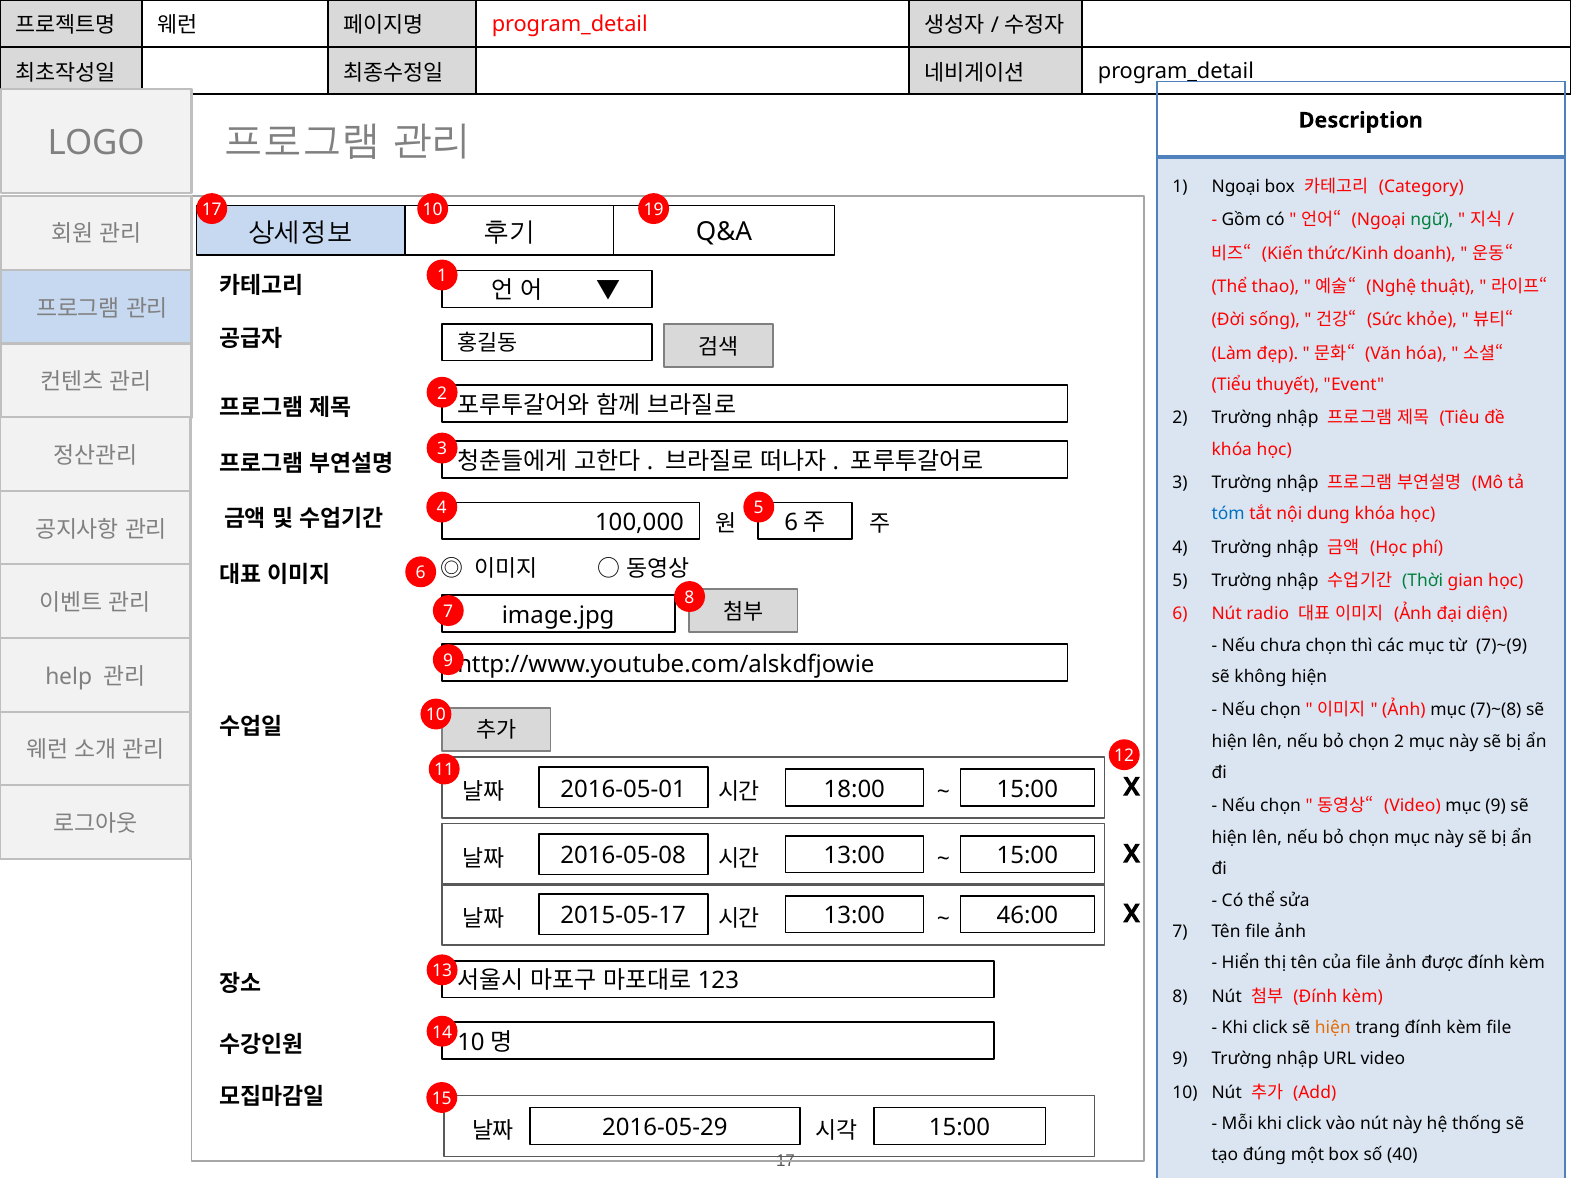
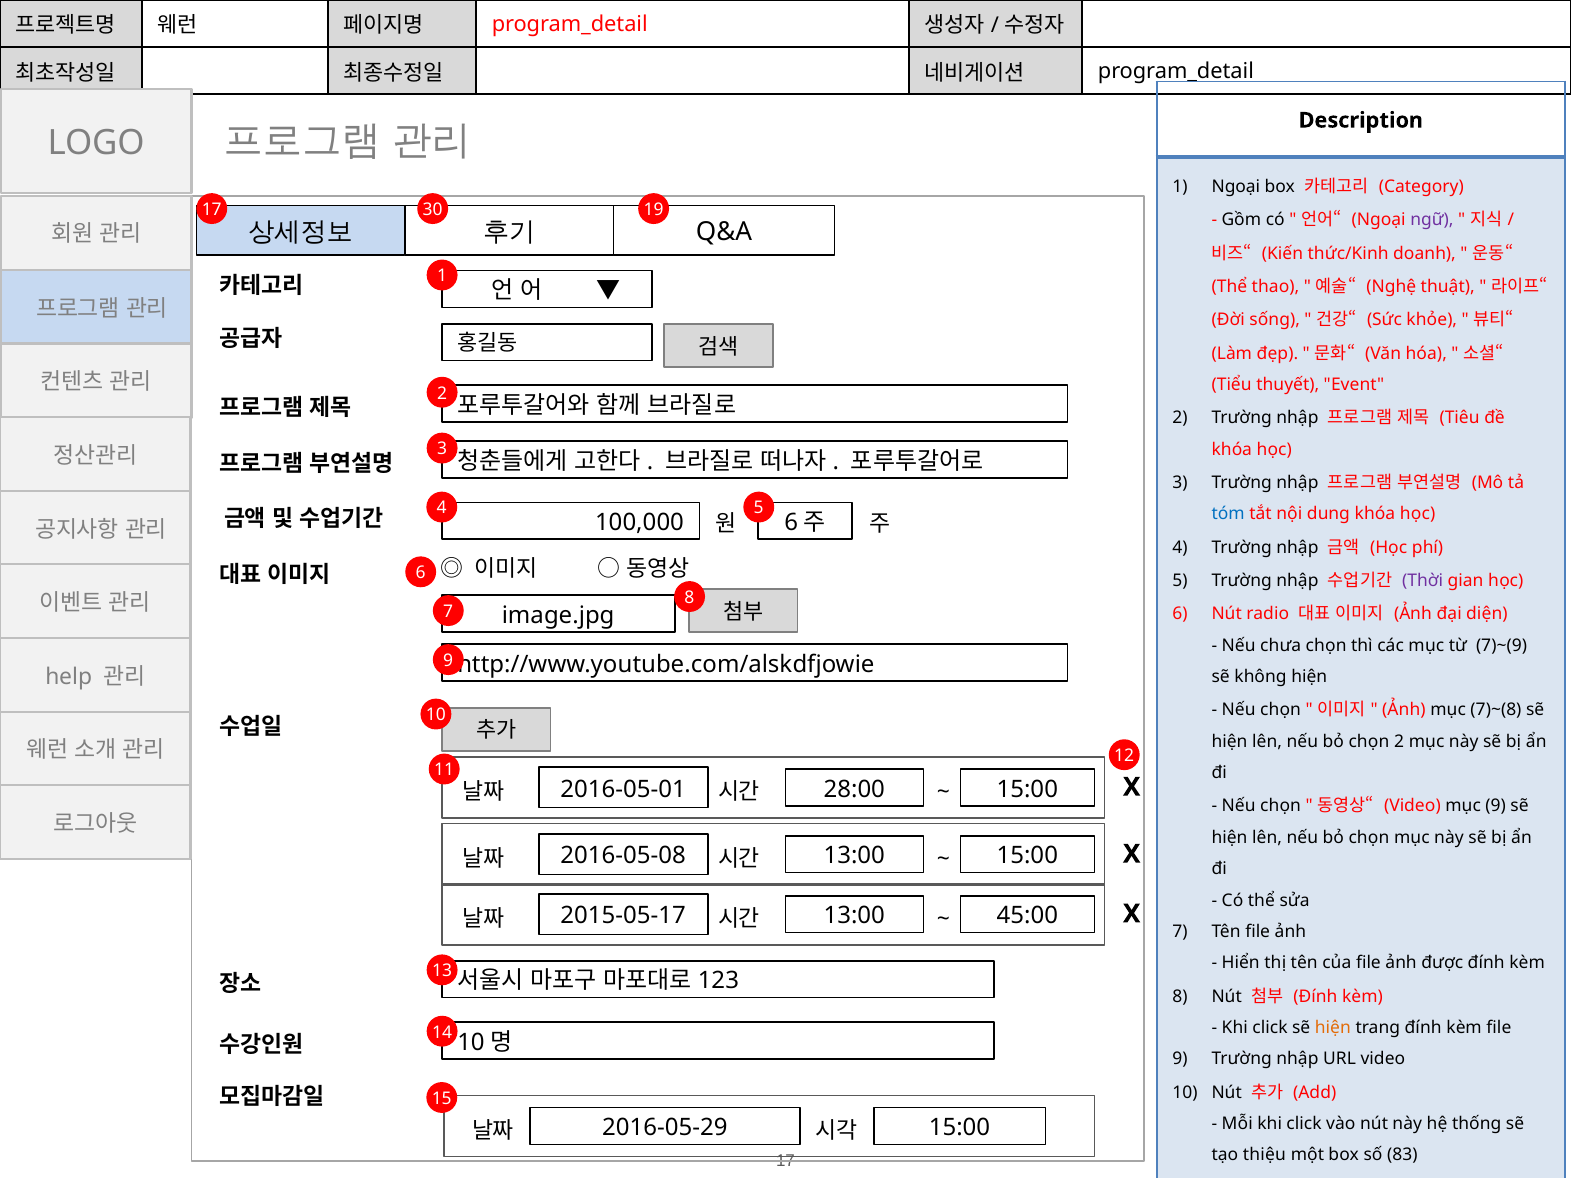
17 10: 10 -> 30
ngữ colour: green -> purple
Thời at (1423, 581) colour: green -> purple
18:00: 18:00 -> 28:00
46:00: 46:00 -> 45:00
đúng: đúng -> thiệu
40: 40 -> 83
